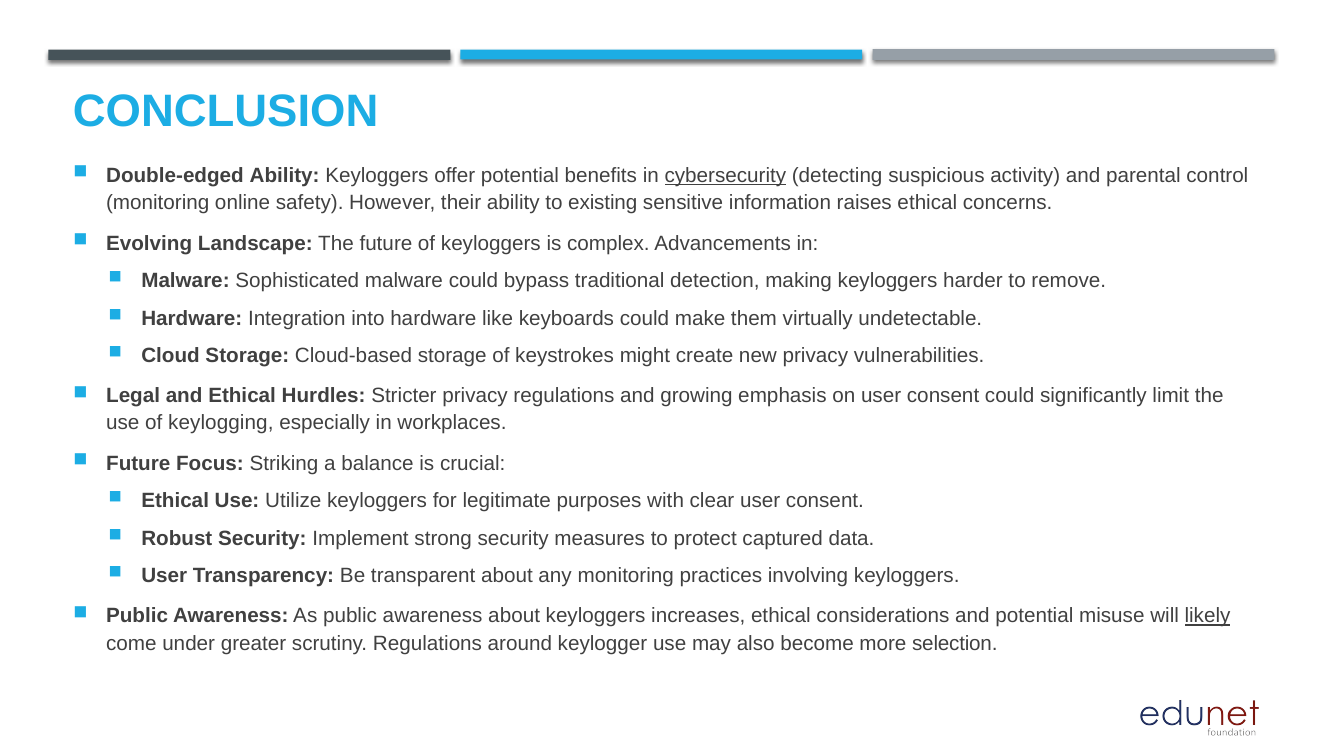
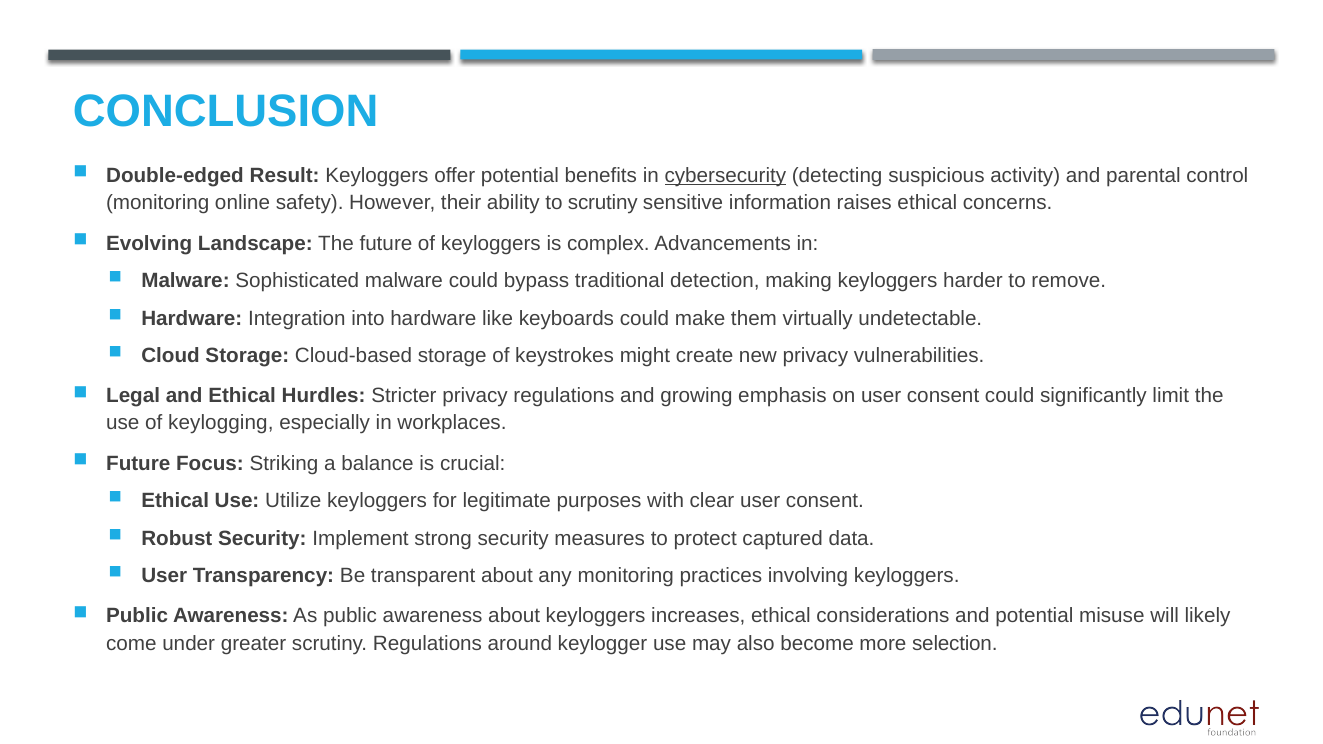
Double-edged Ability: Ability -> Result
to existing: existing -> scrutiny
likely underline: present -> none
